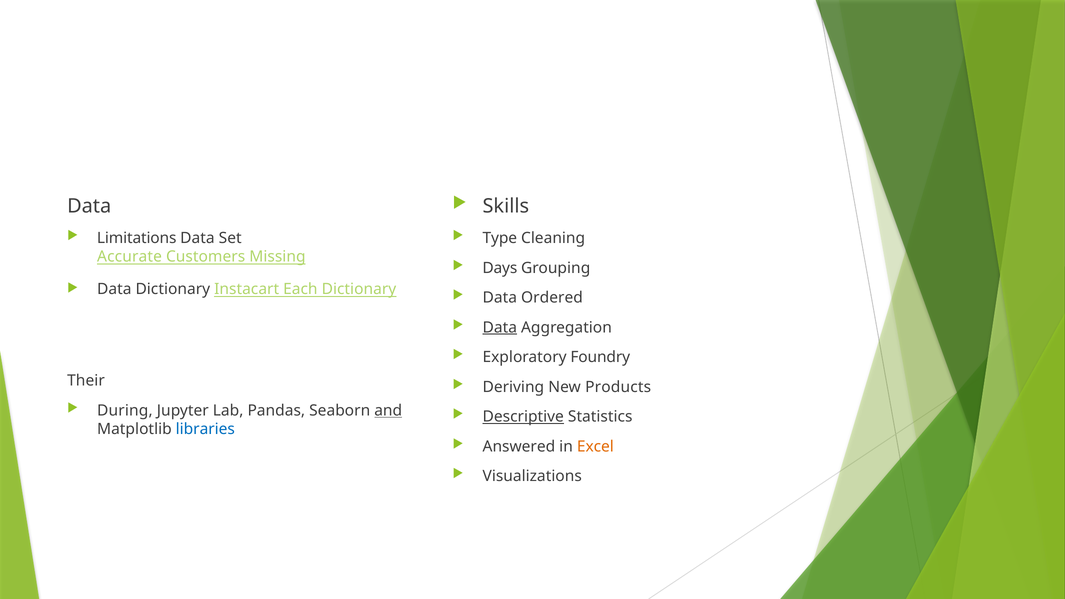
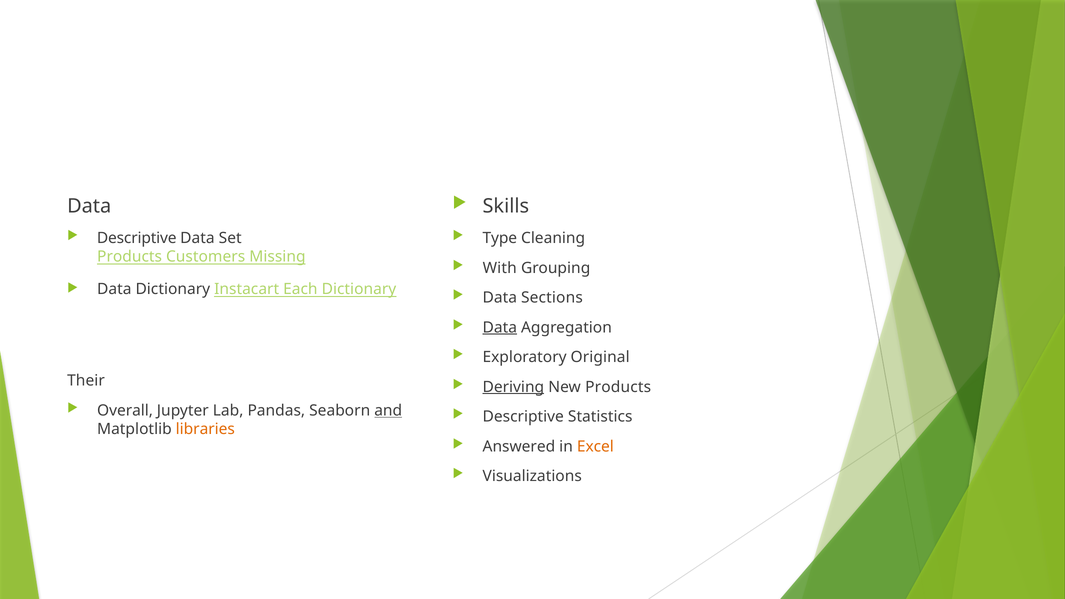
Limitations at (137, 238): Limitations -> Descriptive
Accurate at (130, 257): Accurate -> Products
Days: Days -> With
Ordered: Ordered -> Sections
Foundry: Foundry -> Original
Deriving underline: none -> present
During: During -> Overall
Descriptive at (523, 417) underline: present -> none
libraries colour: blue -> orange
